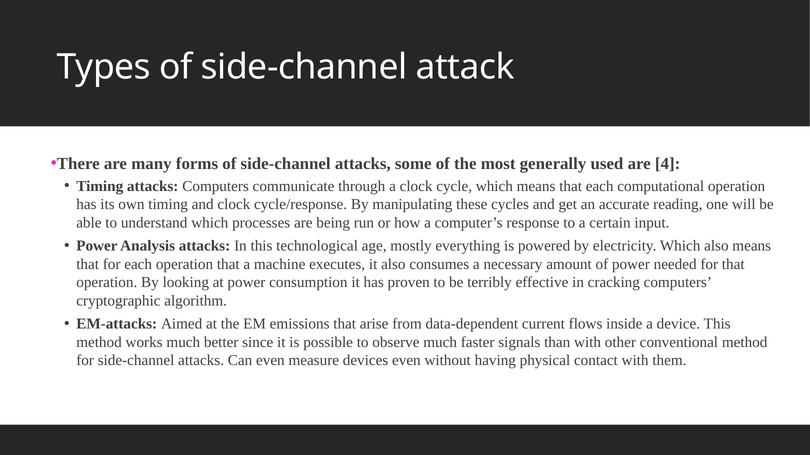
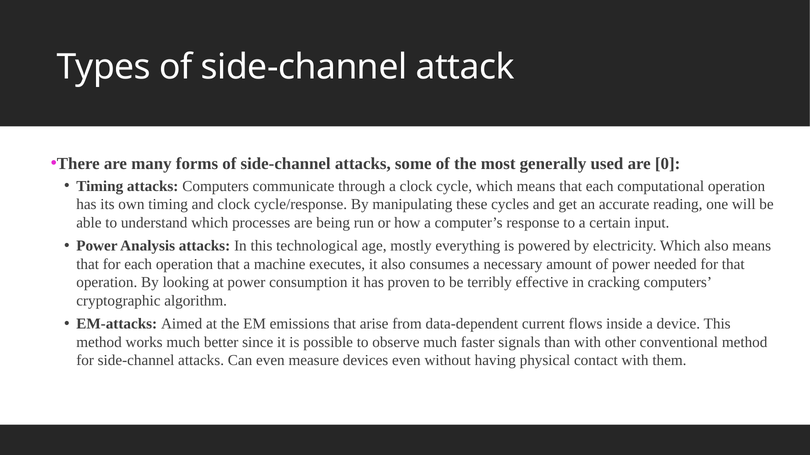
4: 4 -> 0
